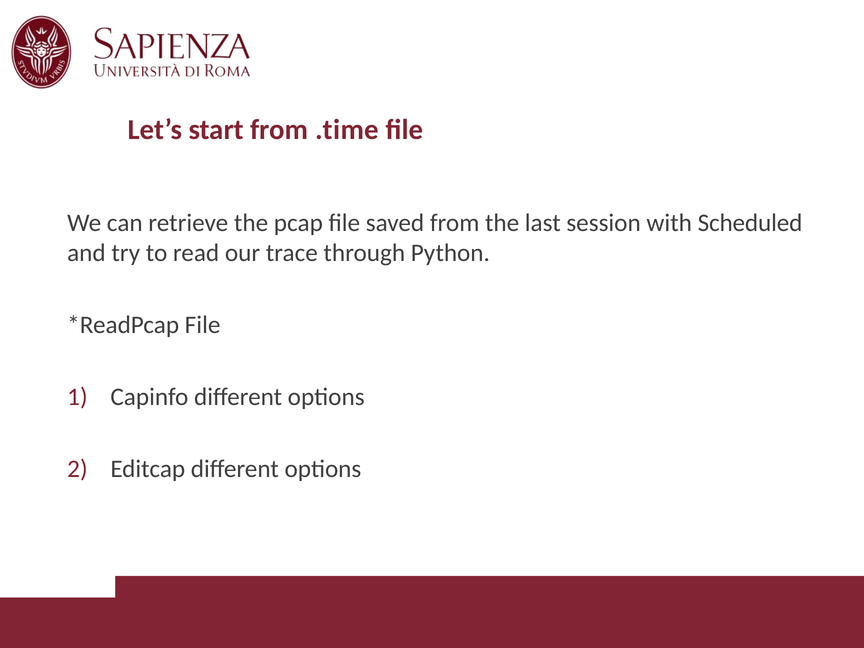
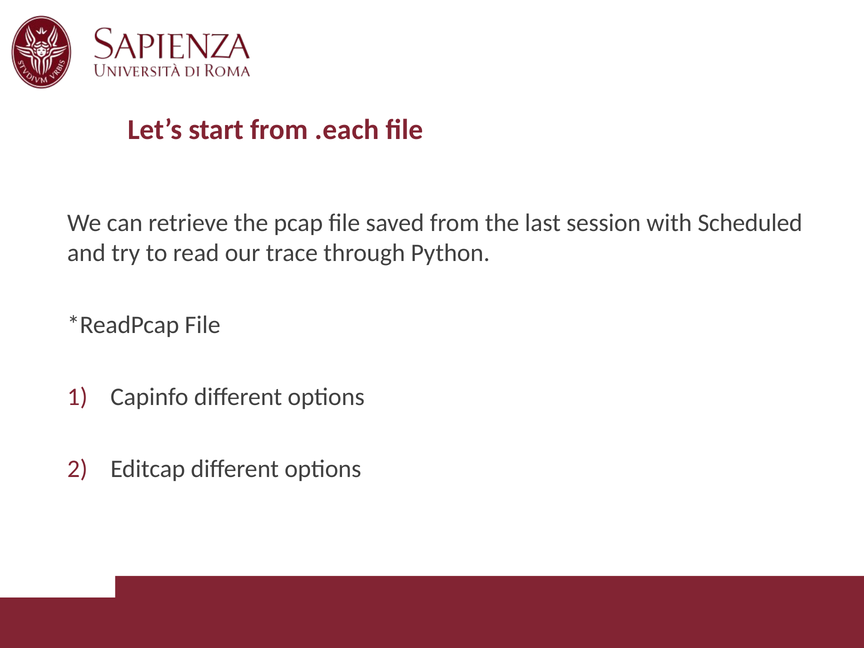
.time: .time -> .each
